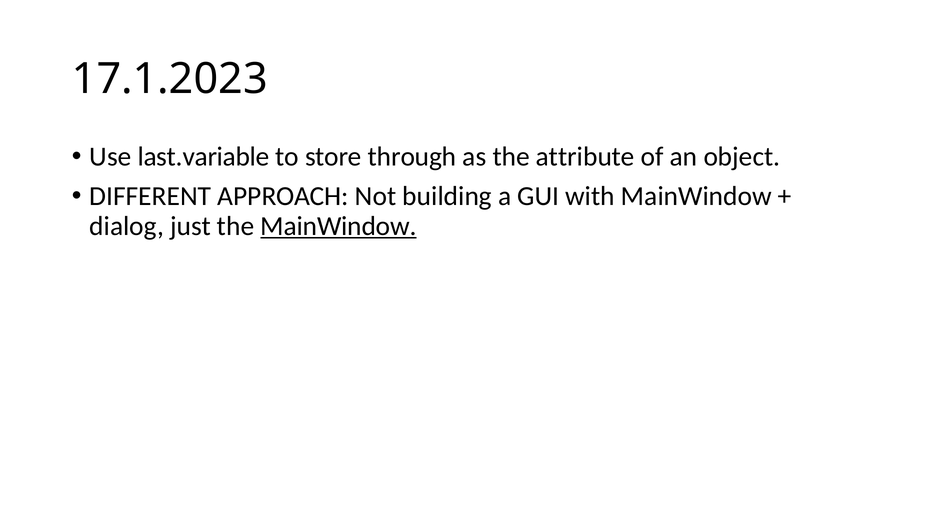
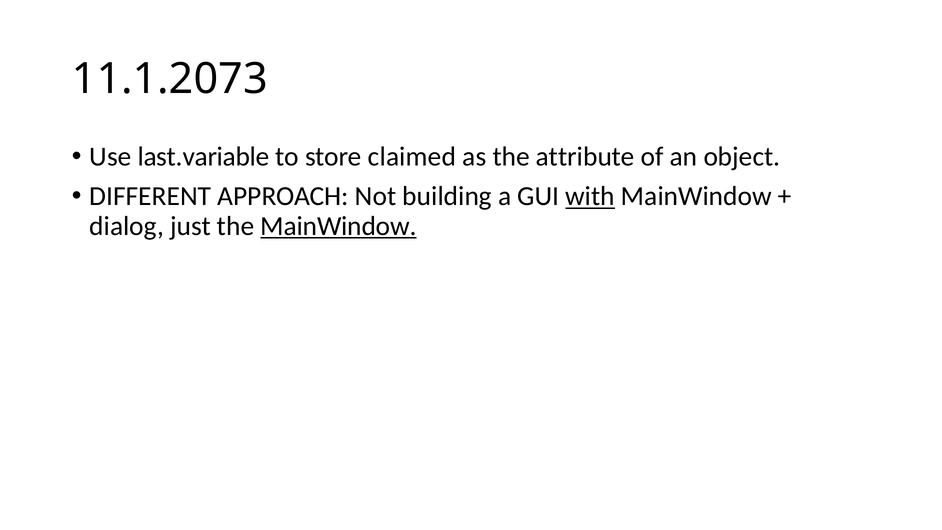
17.1.2023: 17.1.2023 -> 11.1.2073
through: through -> claimed
with underline: none -> present
